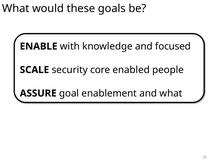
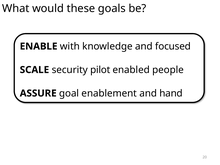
core: core -> pilot
and what: what -> hand
